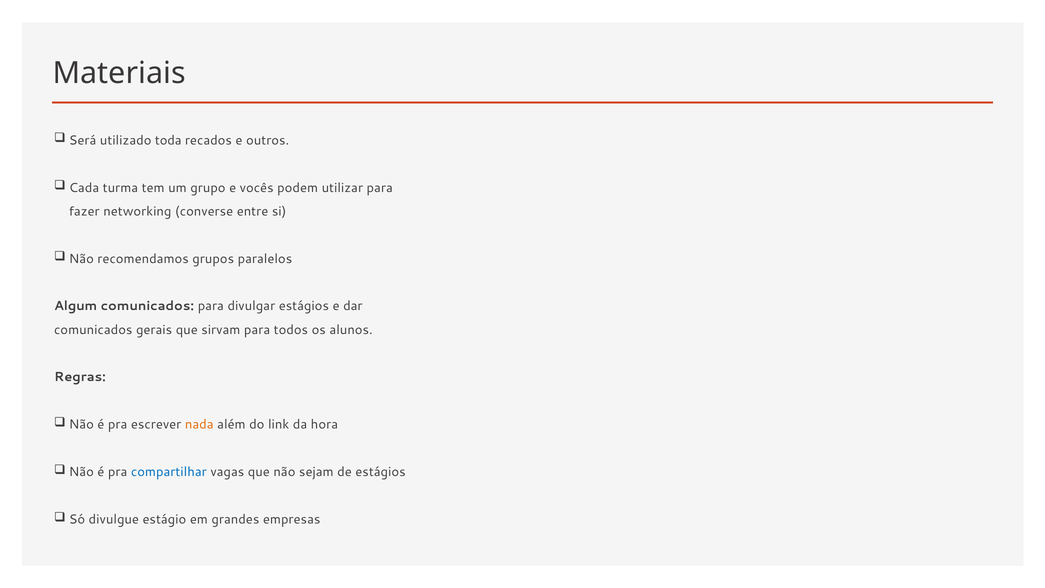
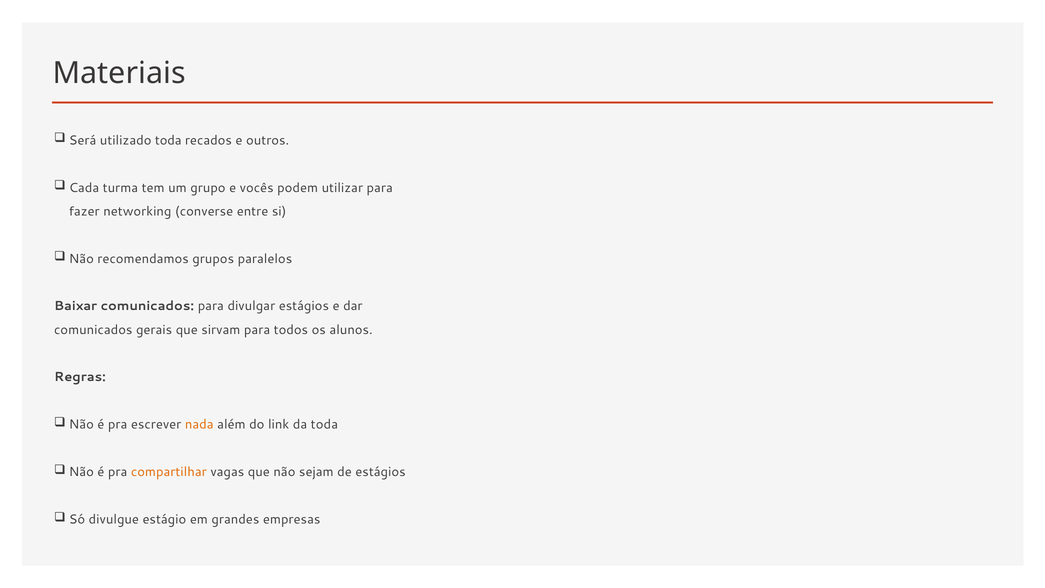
Algum: Algum -> Baixar
da hora: hora -> toda
compartilhar colour: blue -> orange
